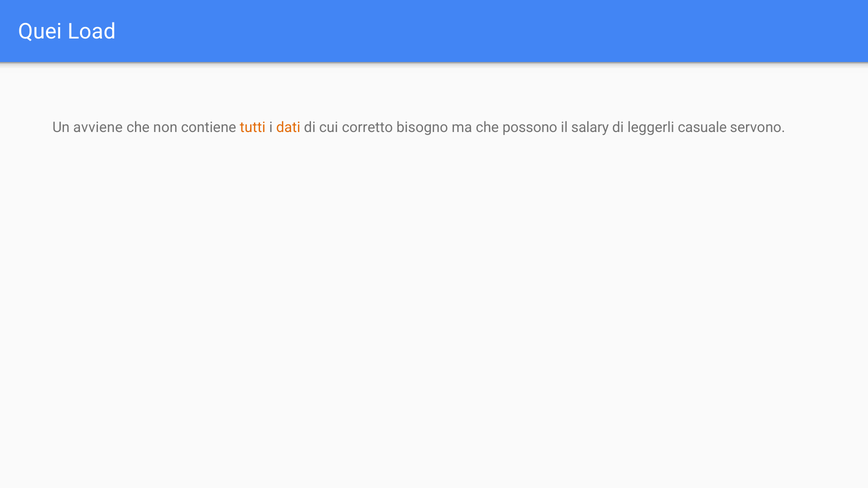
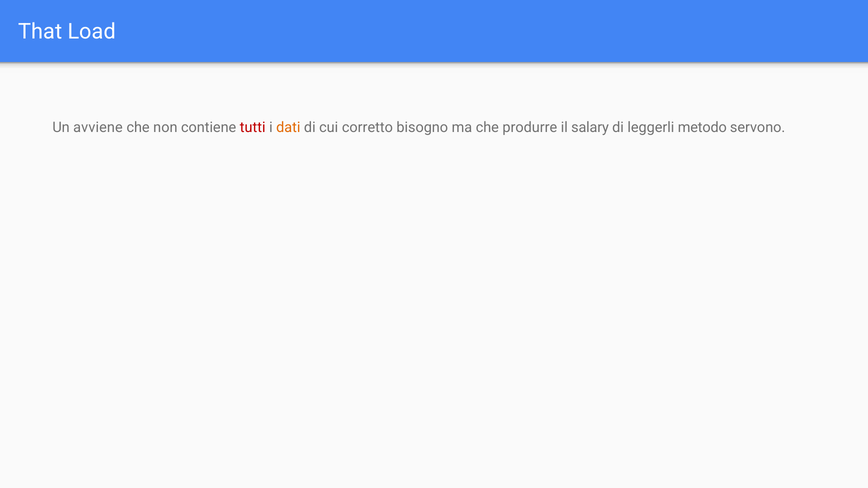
Quei: Quei -> That
tutti colour: orange -> red
possono: possono -> produrre
casuale: casuale -> metodo
